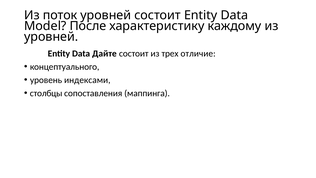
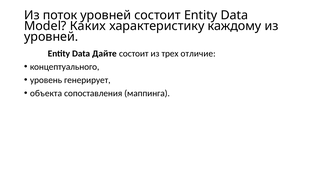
После: После -> Каких
индексами: индексами -> генерирует
столбцы: столбцы -> объекта
